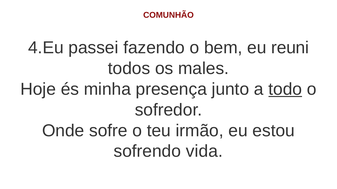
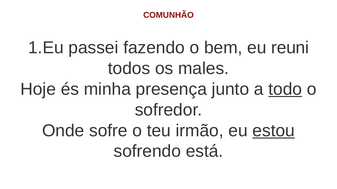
4.Eu: 4.Eu -> 1.Eu
estou underline: none -> present
vida: vida -> está
